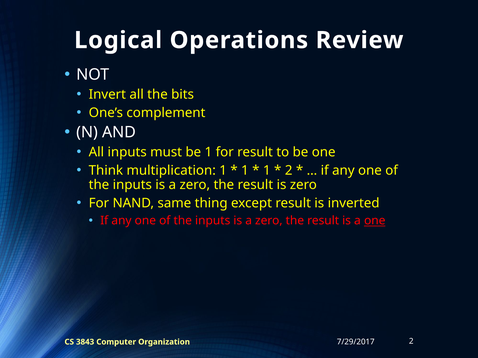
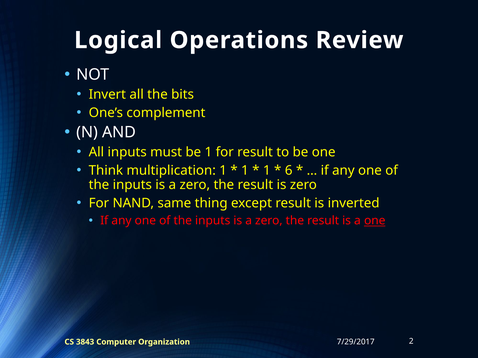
2 at (289, 171): 2 -> 6
